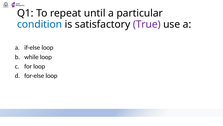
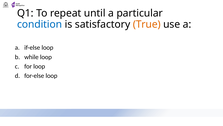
True colour: purple -> orange
